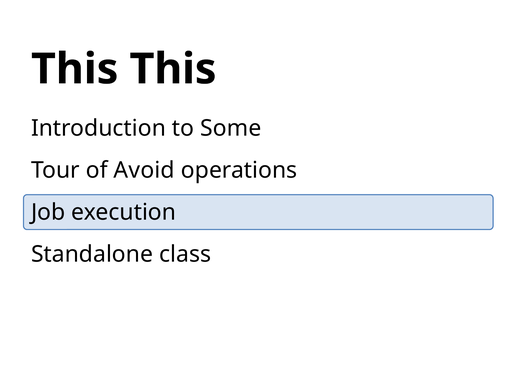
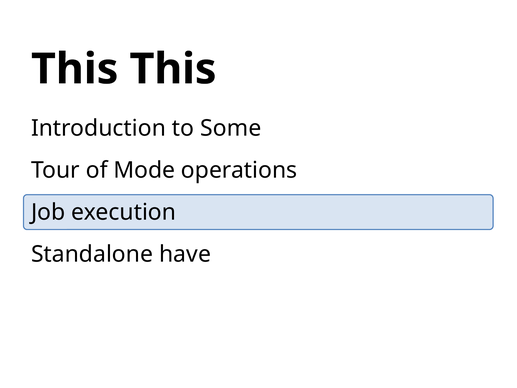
Avoid: Avoid -> Mode
class: class -> have
